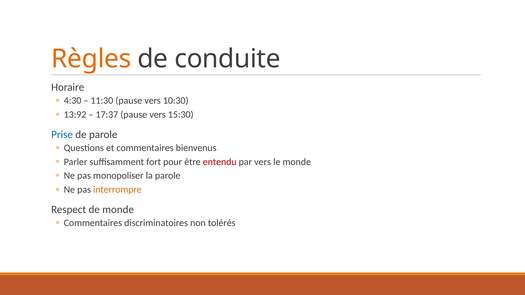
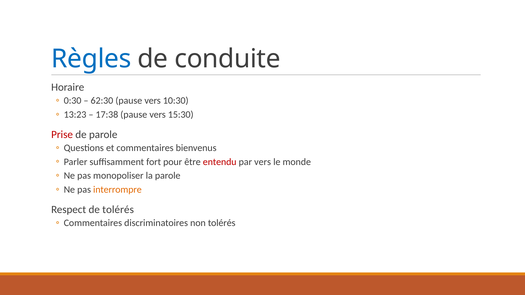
Règles colour: orange -> blue
4:30: 4:30 -> 0:30
11:30: 11:30 -> 62:30
13:92: 13:92 -> 13:23
17:37: 17:37 -> 17:38
Prise colour: blue -> red
de monde: monde -> tolérés
